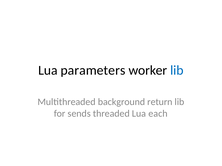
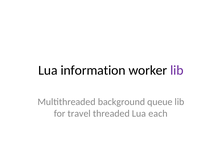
parameters: parameters -> information
lib at (177, 71) colour: blue -> purple
return: return -> queue
sends: sends -> travel
